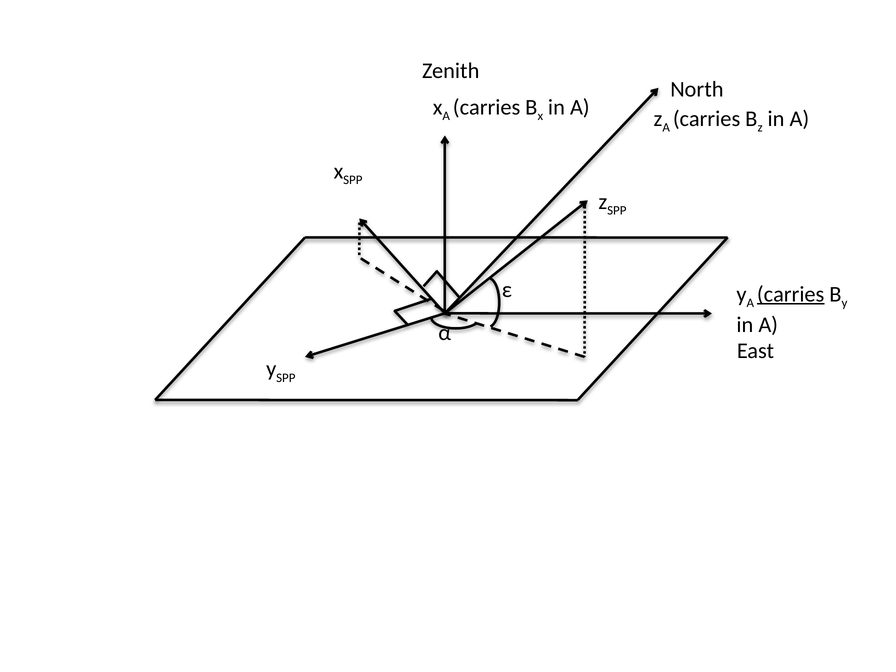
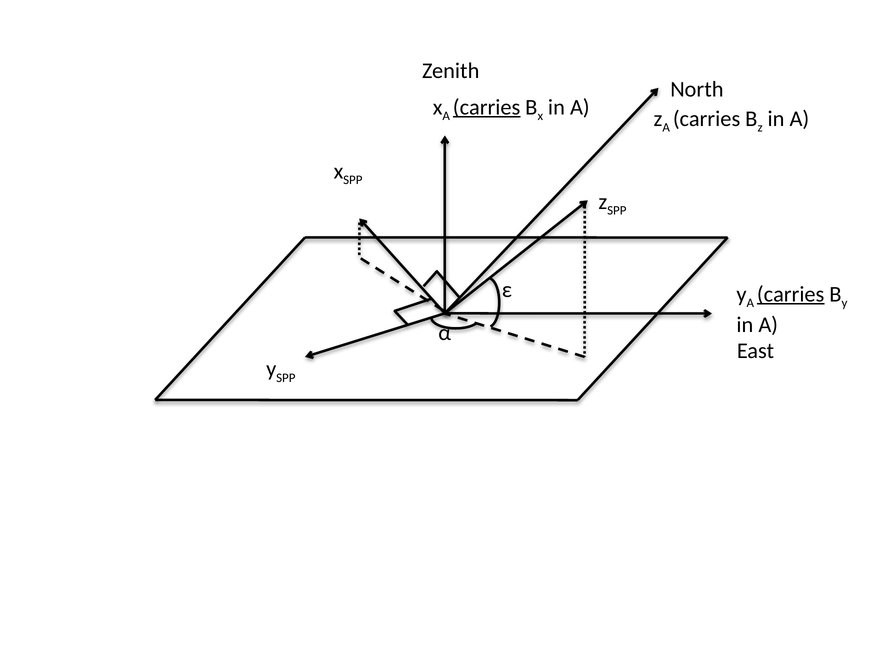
carries at (487, 107) underline: none -> present
